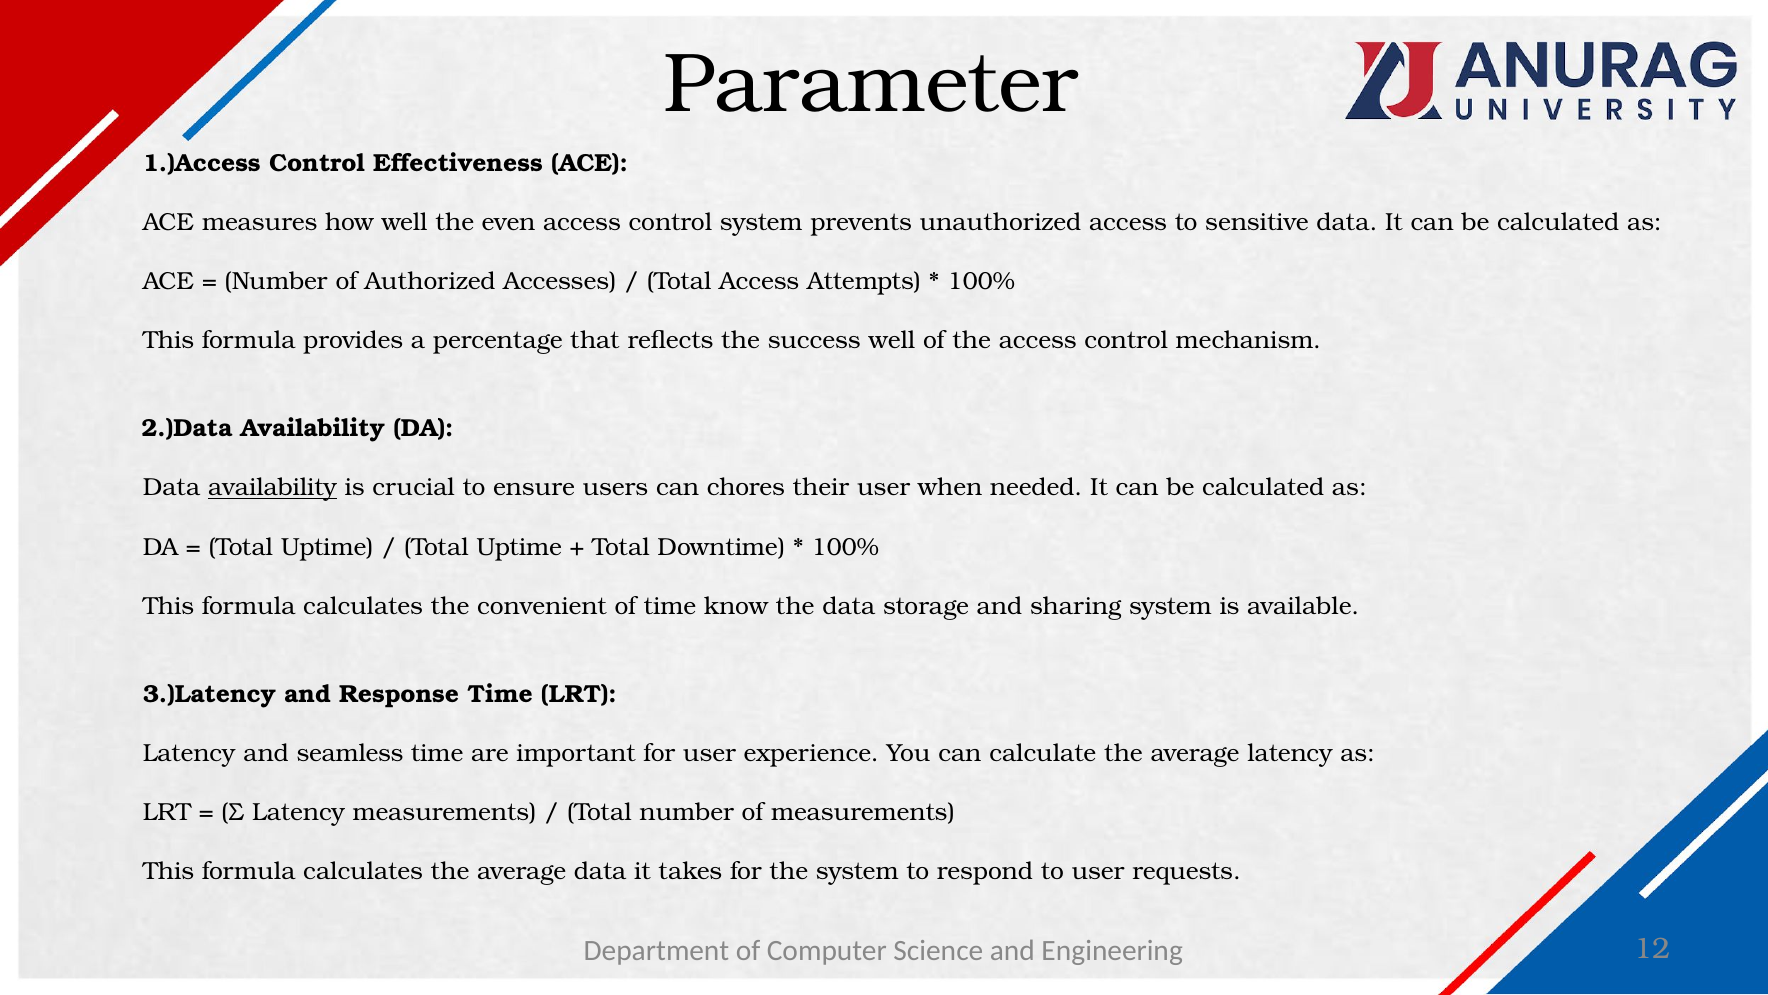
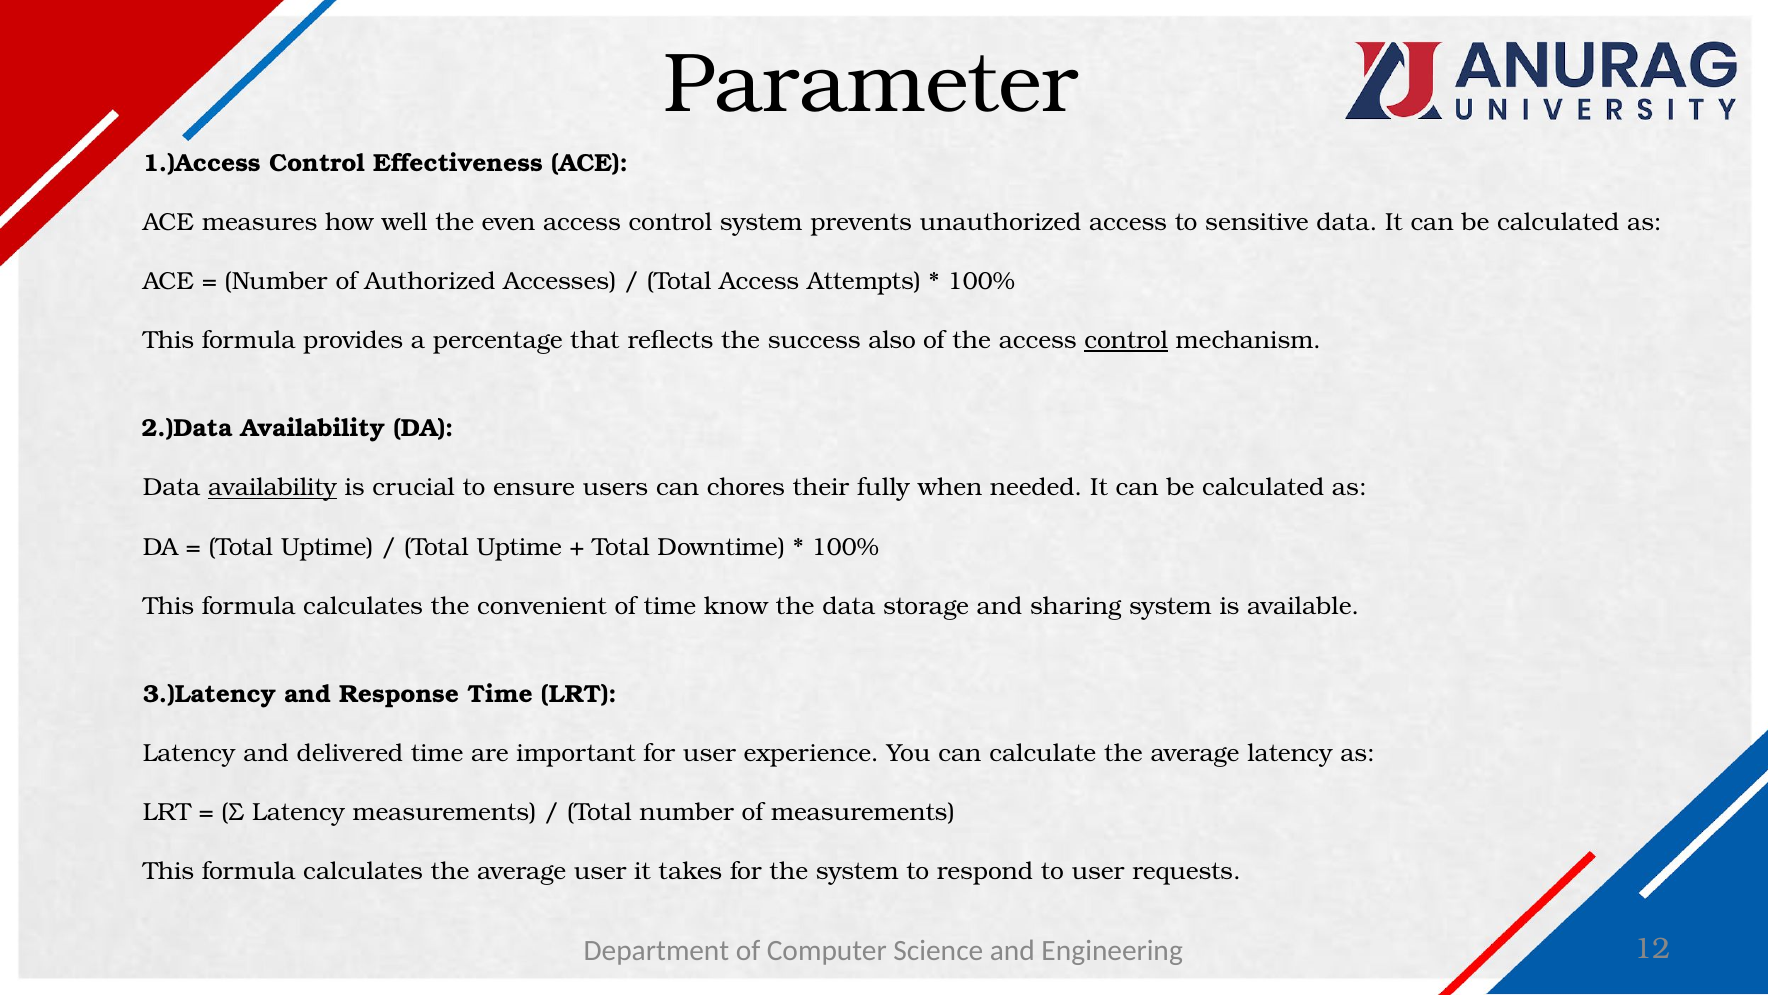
success well: well -> also
control at (1126, 340) underline: none -> present
their user: user -> fully
seamless: seamless -> delivered
average data: data -> user
